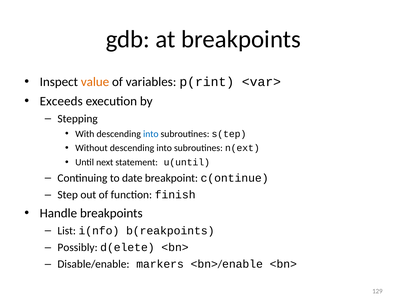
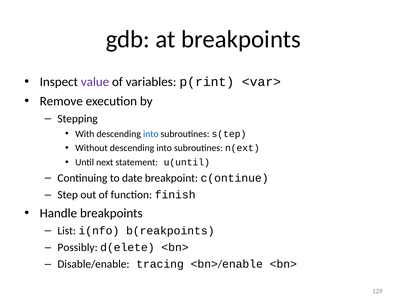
value colour: orange -> purple
Exceeds: Exceeds -> Remove
markers: markers -> tracing
